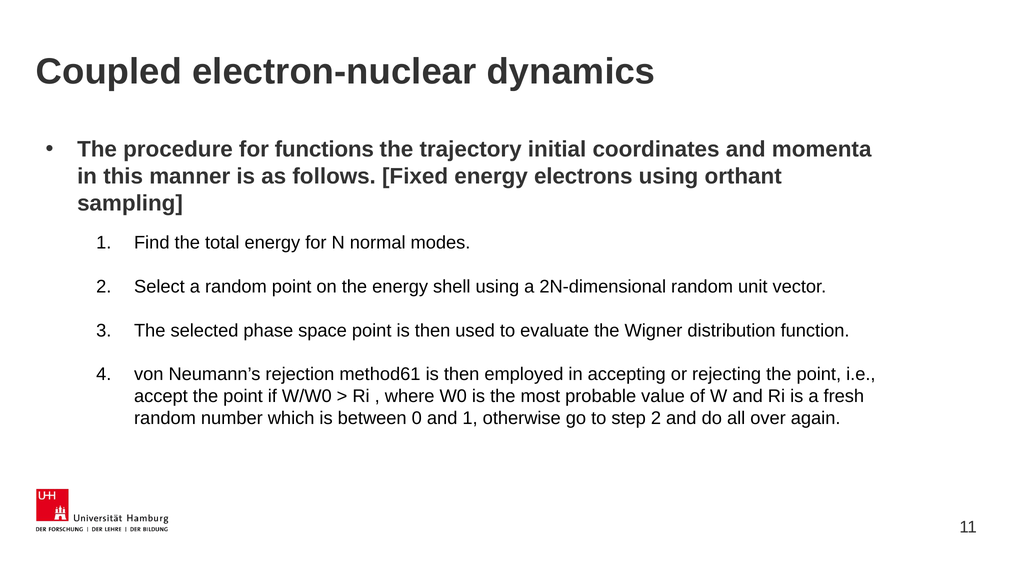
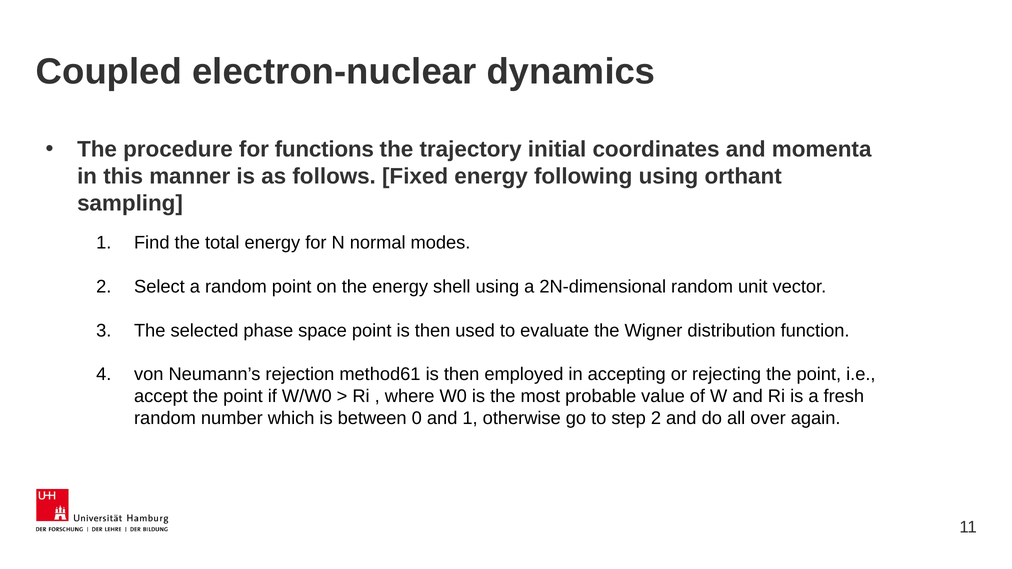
electrons: electrons -> following
